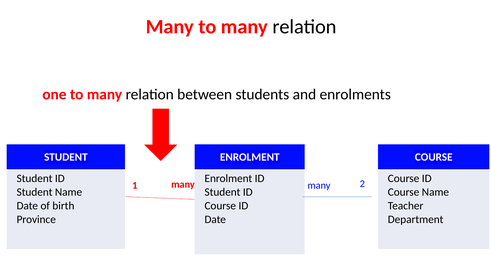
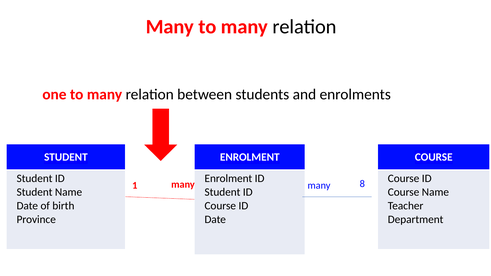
2: 2 -> 8
